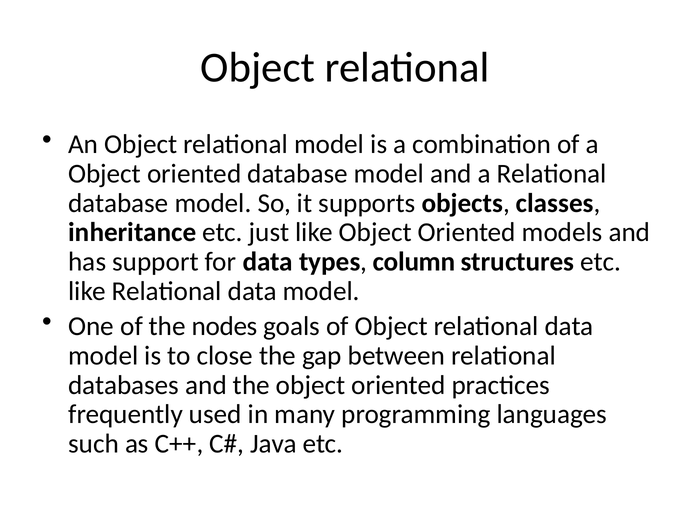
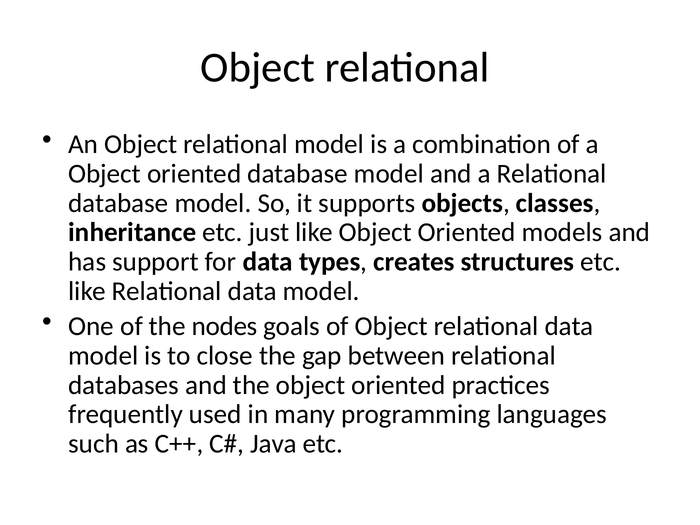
column: column -> creates
